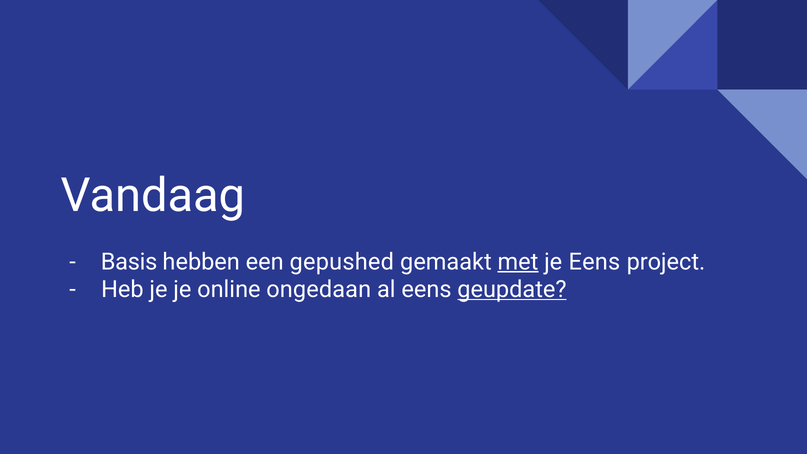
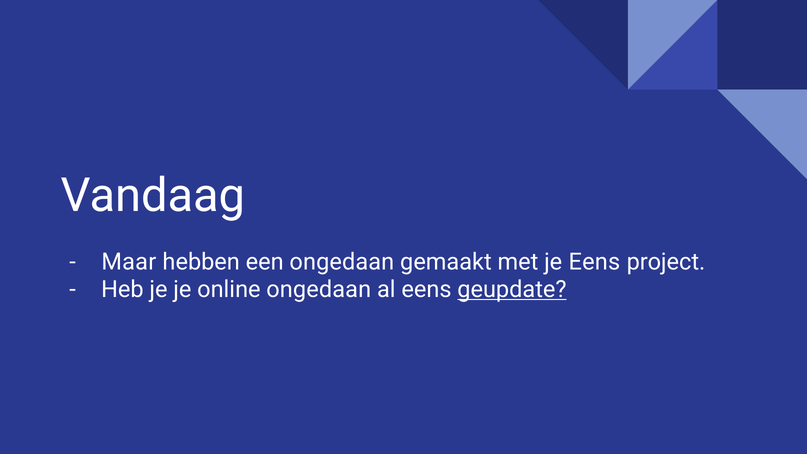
Basis: Basis -> Maar
een gepushed: gepushed -> ongedaan
met underline: present -> none
